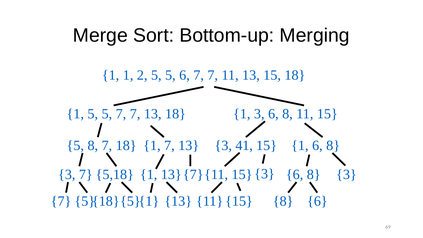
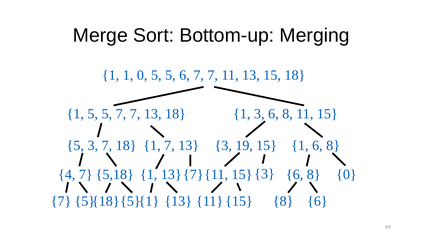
1 2: 2 -> 0
5 8: 8 -> 3
41: 41 -> 19
3 at (67, 175): 3 -> 4
3 at (346, 175): 3 -> 0
